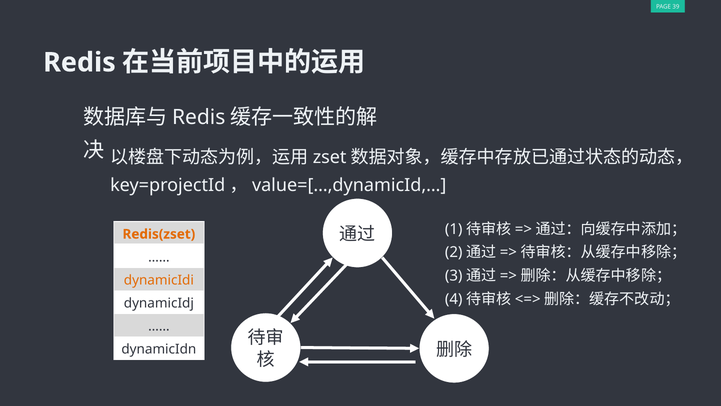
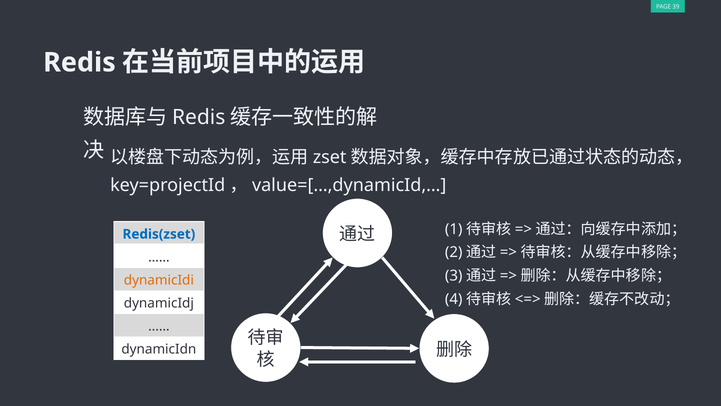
Redis(zset colour: orange -> blue
